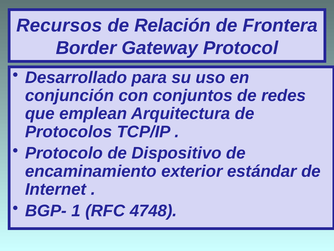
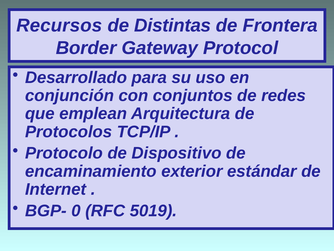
Relación: Relación -> Distintas
1: 1 -> 0
4748: 4748 -> 5019
